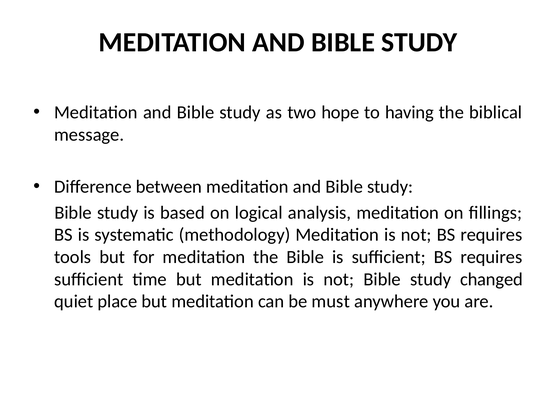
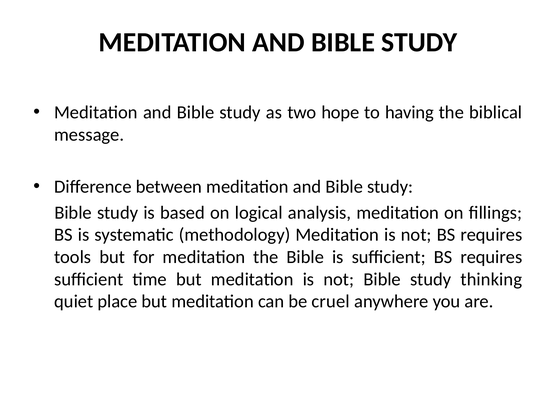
changed: changed -> thinking
must: must -> cruel
